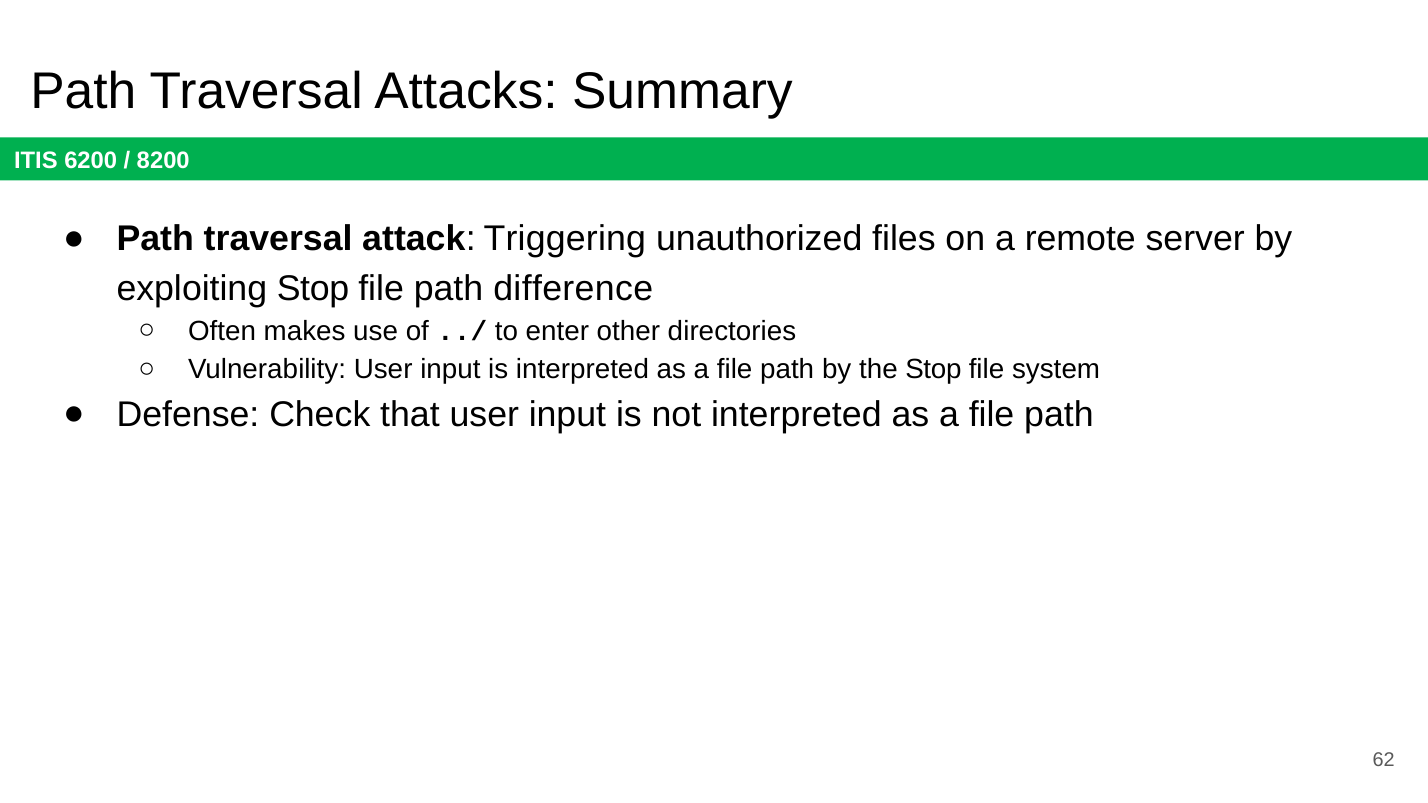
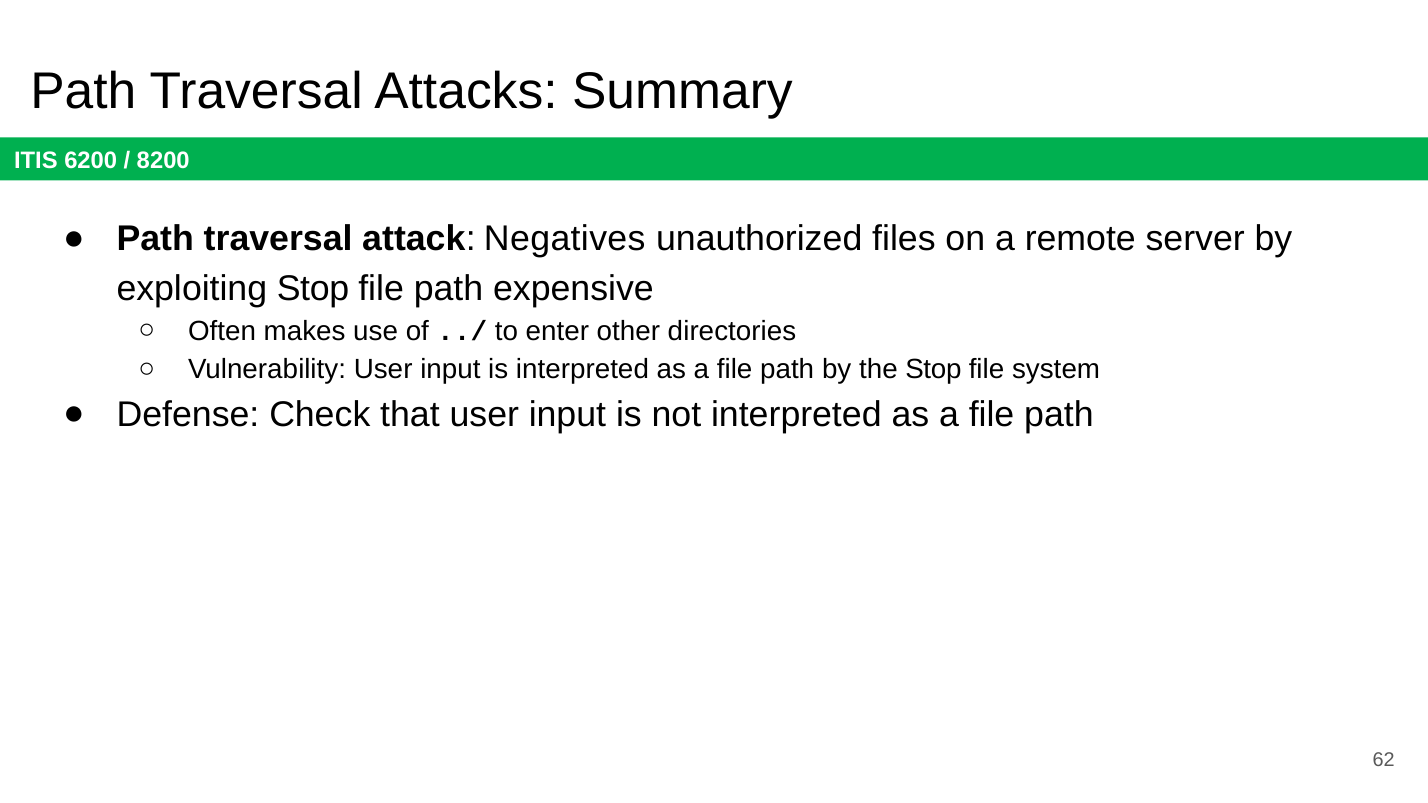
Triggering: Triggering -> Negatives
difference: difference -> expensive
